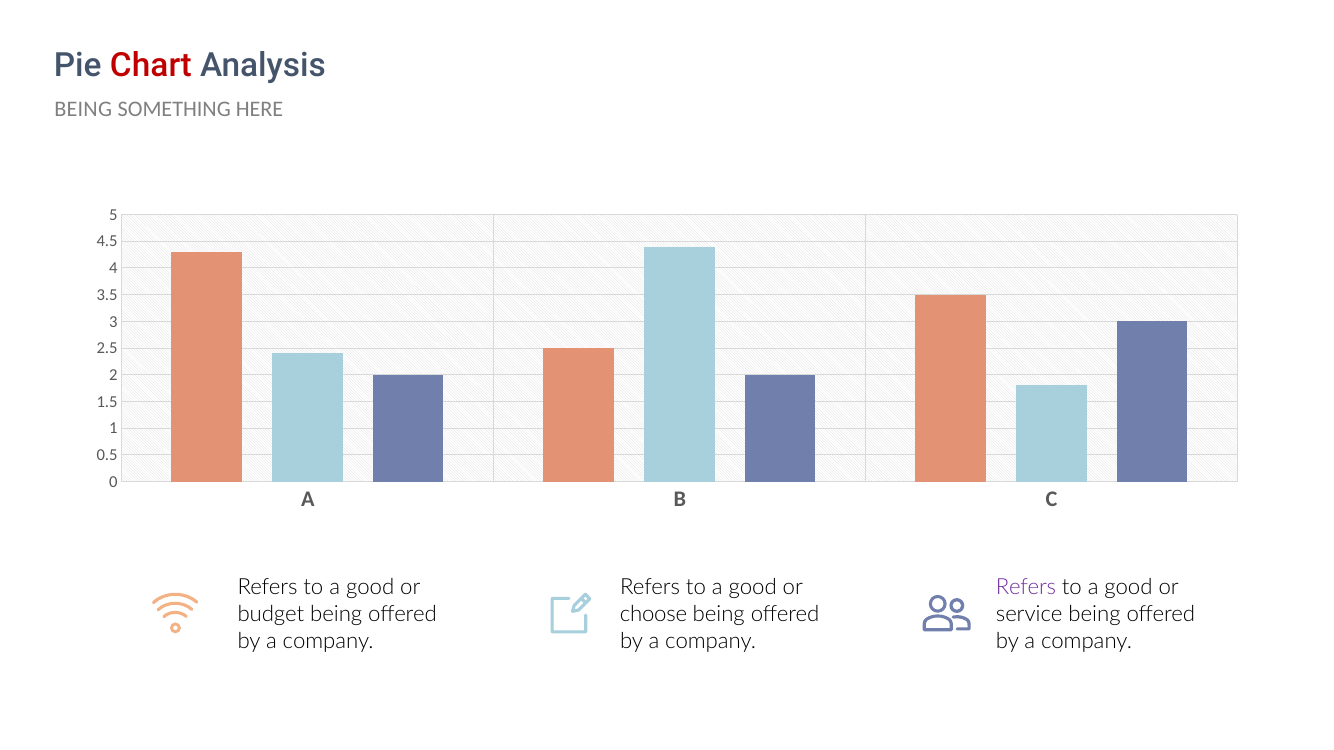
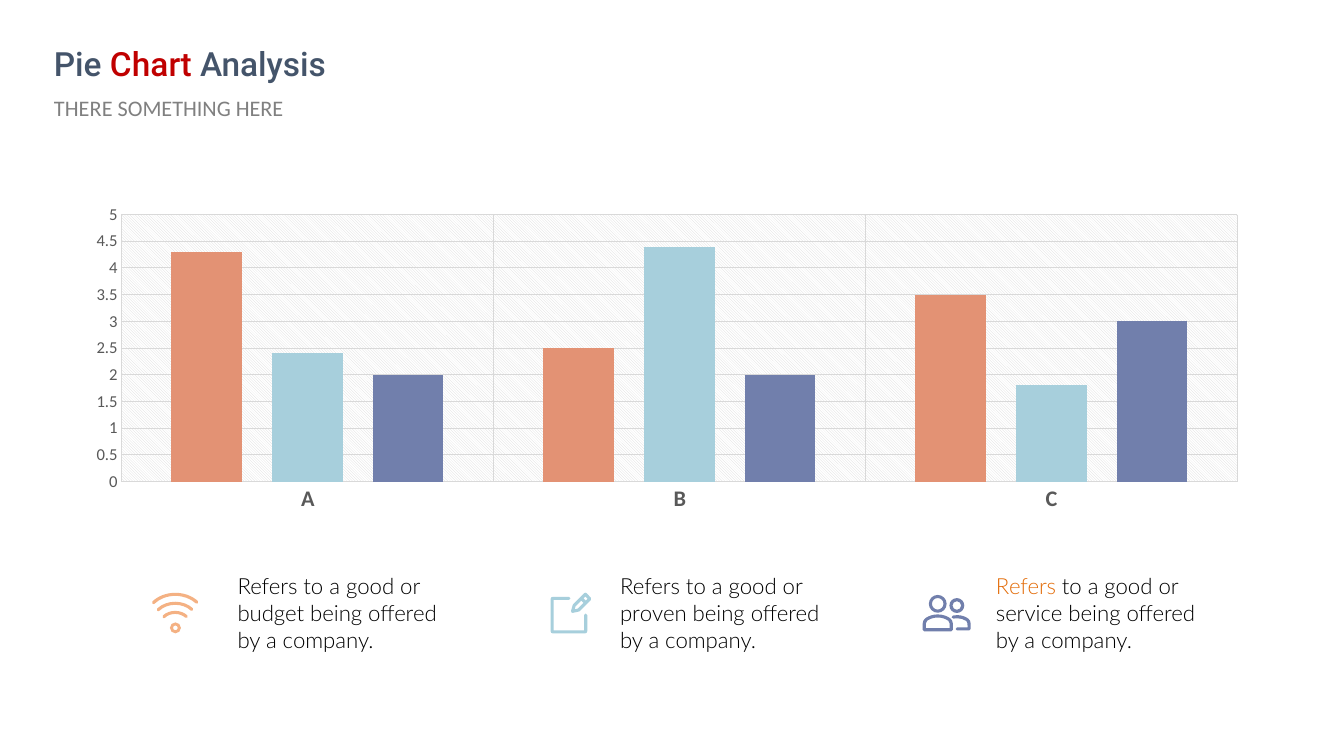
BEING at (83, 109): BEING -> THERE
Refers at (1026, 588) colour: purple -> orange
choose: choose -> proven
